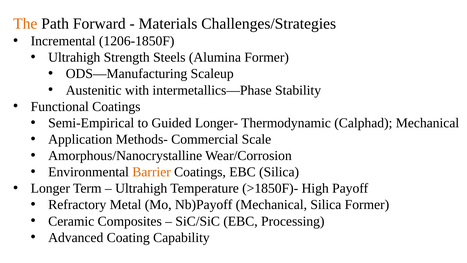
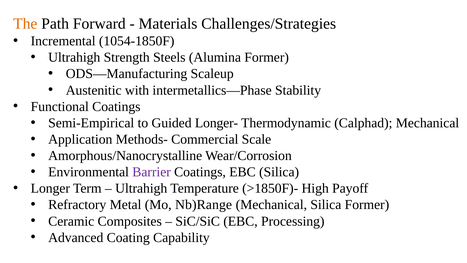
1206-1850F: 1206-1850F -> 1054-1850F
Barrier colour: orange -> purple
Nb)Payoff: Nb)Payoff -> Nb)Range
